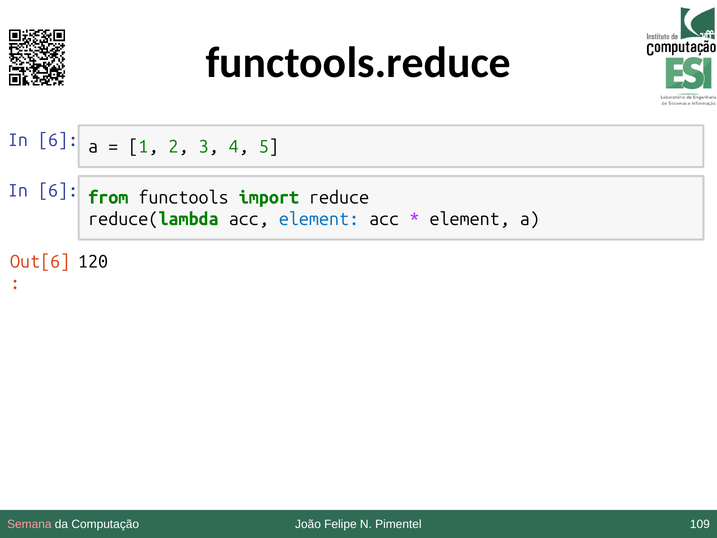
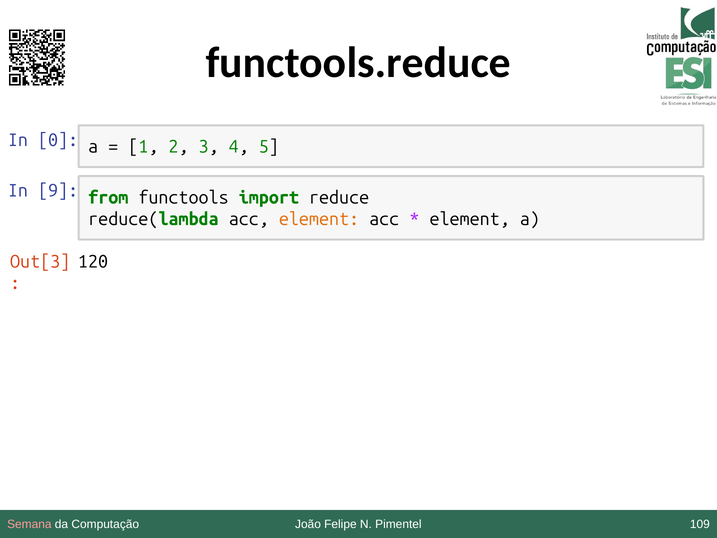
6 at (58, 140): 6 -> 0
6 at (58, 191): 6 -> 9
element at (319, 219) colour: blue -> orange
Out[6: Out[6 -> Out[3
